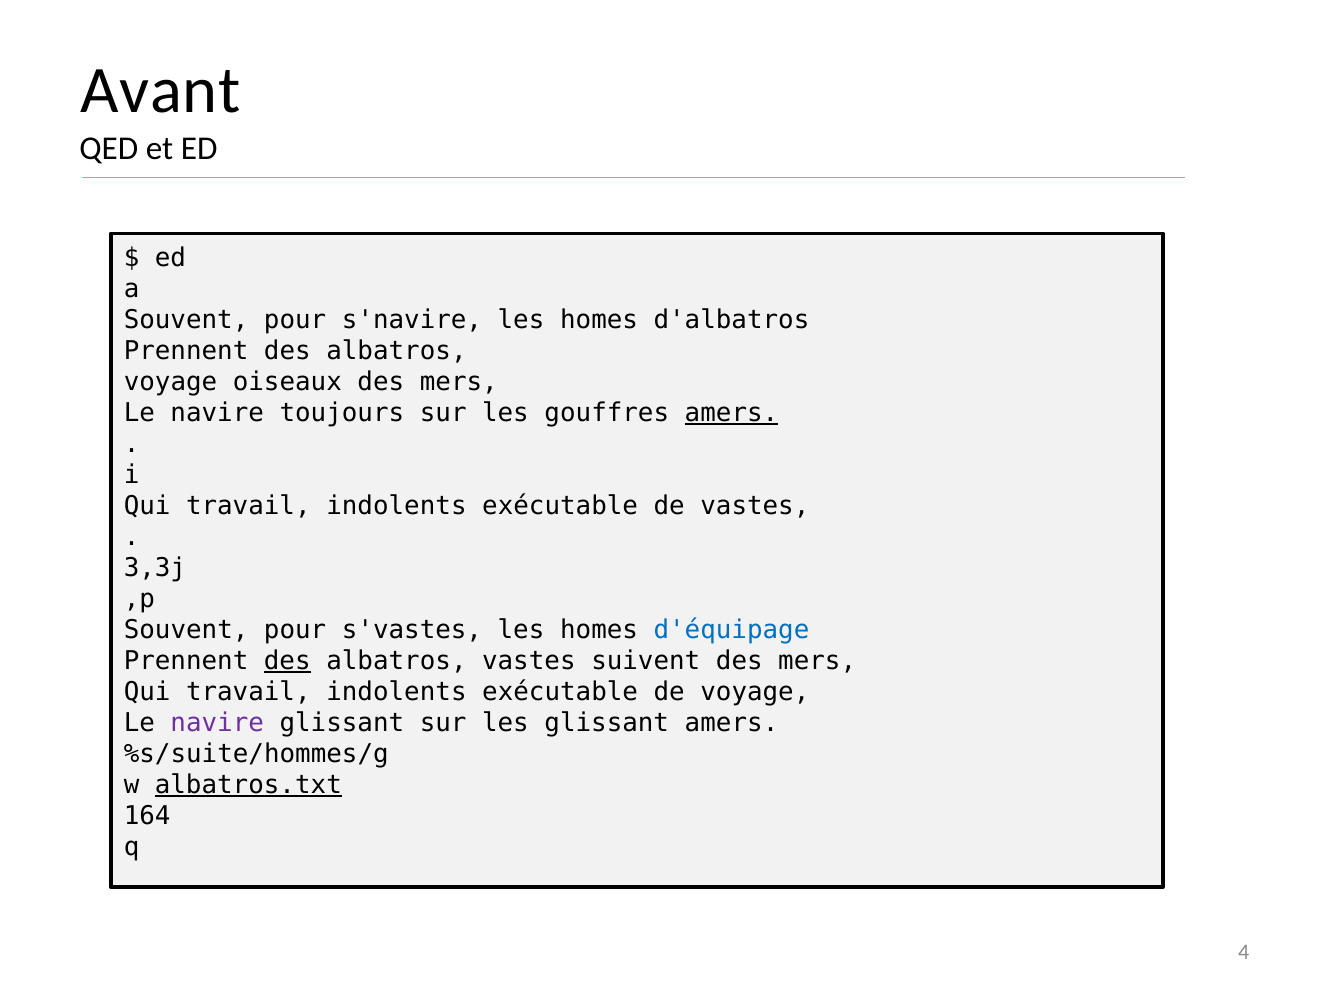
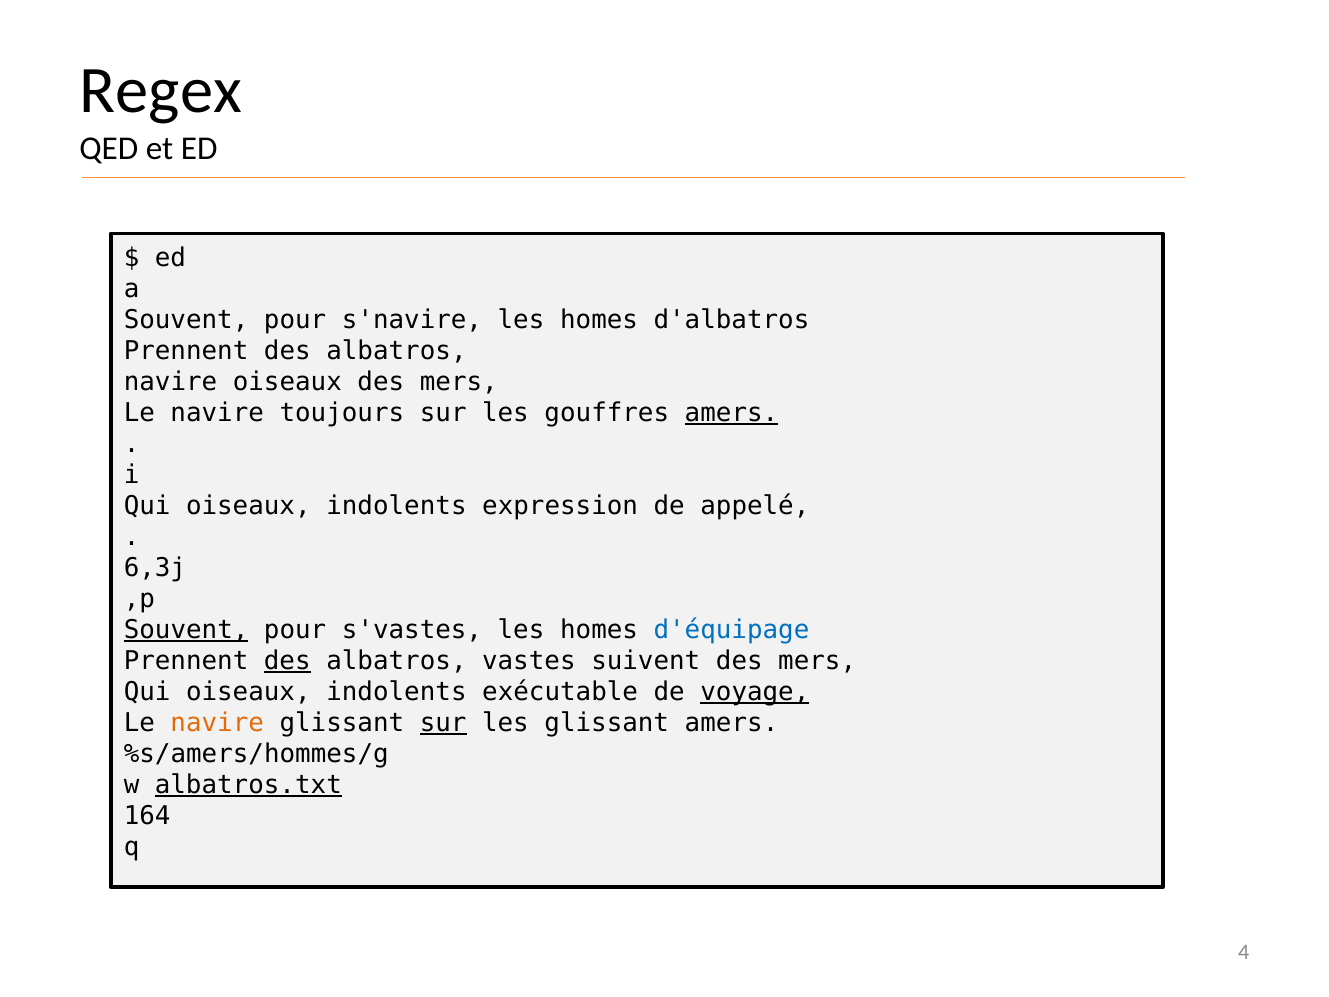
Avant: Avant -> Regex
voyage at (171, 382): voyage -> navire
travail at (248, 506): travail -> oiseaux
exécutable at (560, 506): exécutable -> expression
de vastes: vastes -> appelé
3,3j: 3,3j -> 6,3j
Souvent at (186, 630) underline: none -> present
travail at (248, 692): travail -> oiseaux
voyage at (755, 692) underline: none -> present
navire at (217, 723) colour: purple -> orange
sur at (443, 723) underline: none -> present
%s/suite/hommes/g: %s/suite/hommes/g -> %s/amers/hommes/g
